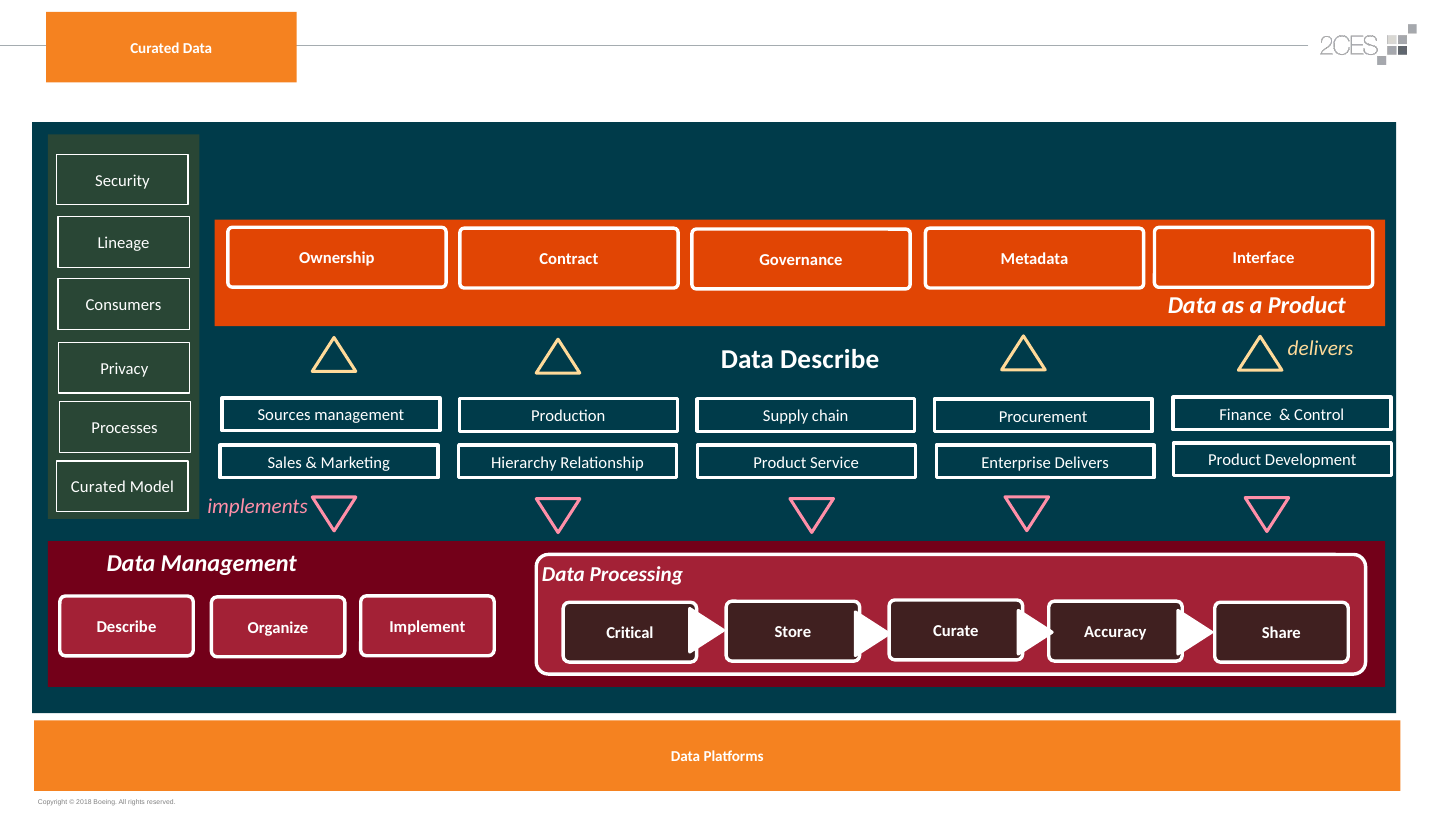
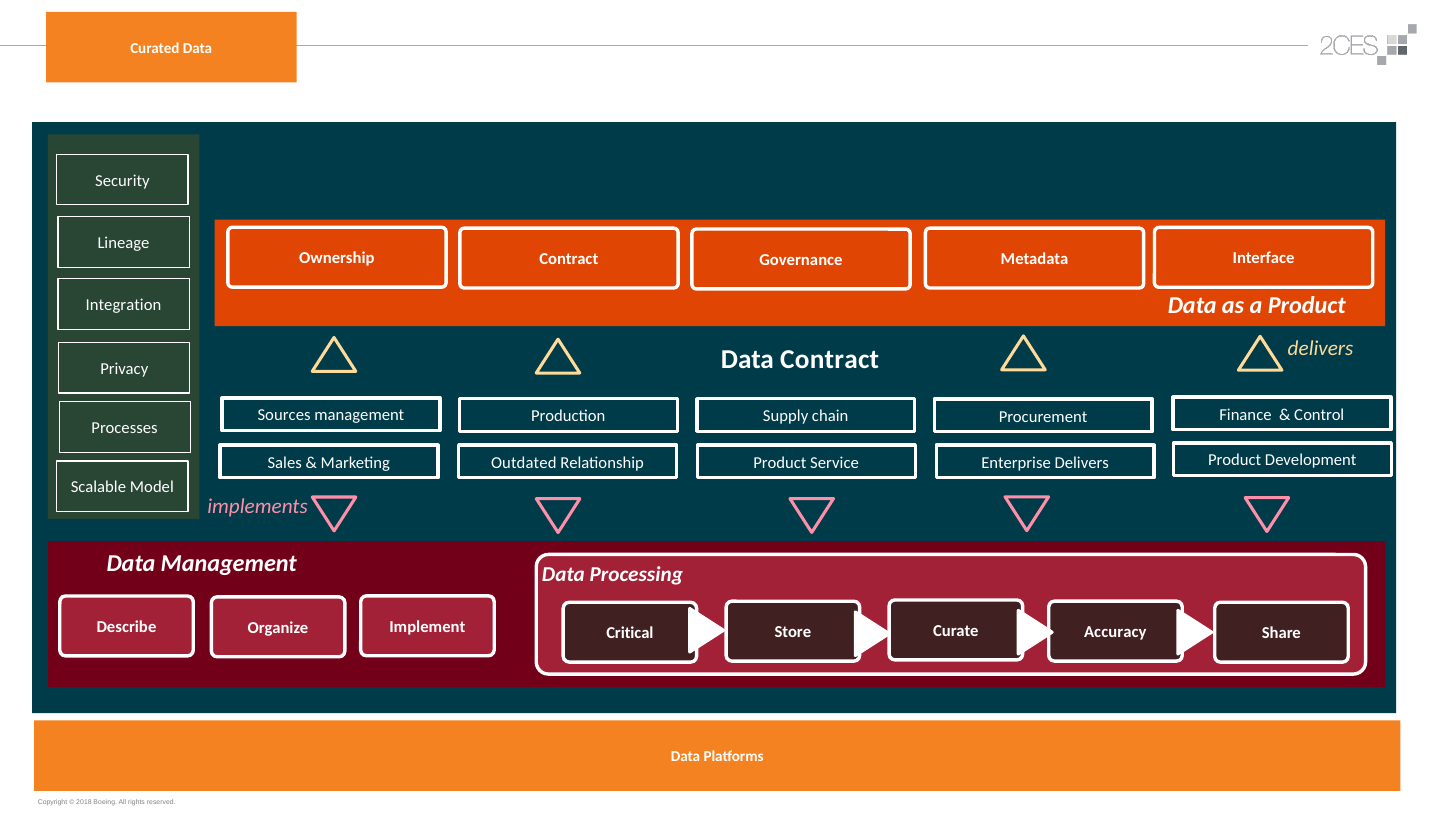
Consumers: Consumers -> Integration
Data Describe: Describe -> Contract
Hierarchy: Hierarchy -> Outdated
Curated at (98, 488): Curated -> Scalable
